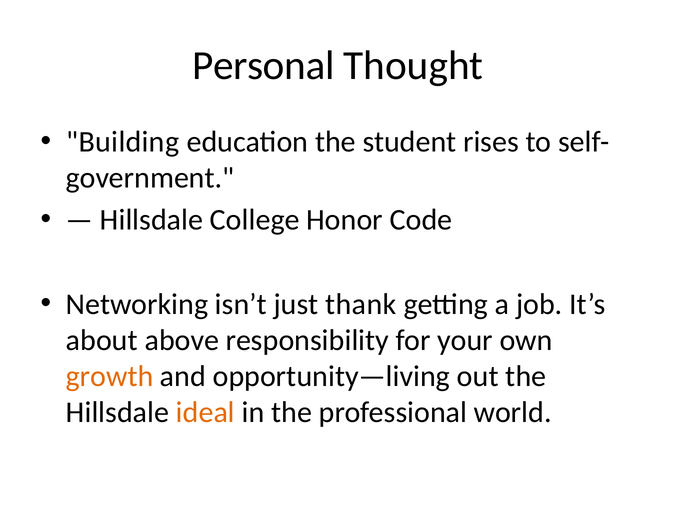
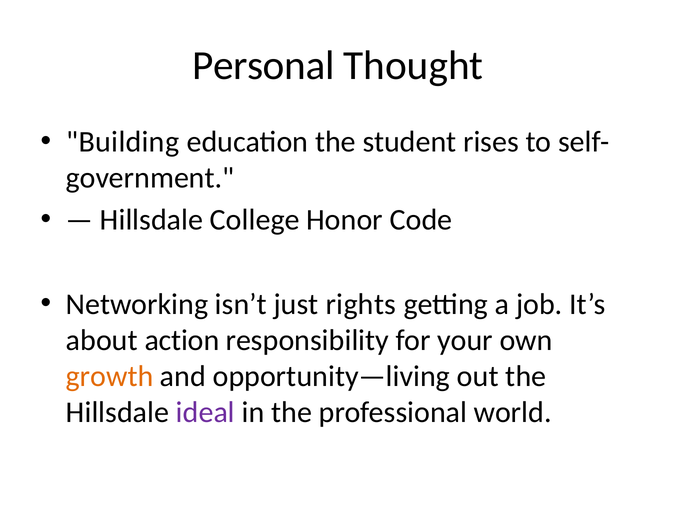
thank: thank -> rights
above: above -> action
ideal colour: orange -> purple
